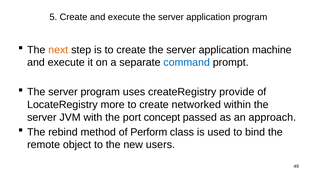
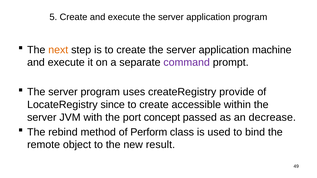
command colour: blue -> purple
more: more -> since
networked: networked -> accessible
approach: approach -> decrease
users: users -> result
